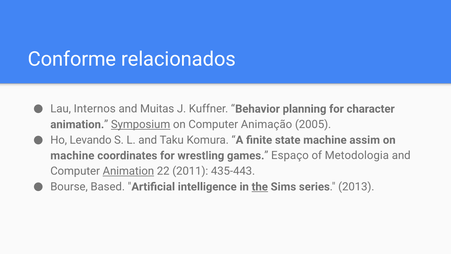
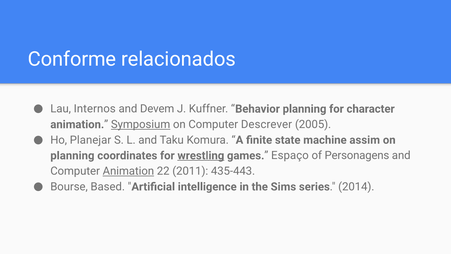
Muitas: Muitas -> Devem
Animação: Animação -> Descrever
Levando: Levando -> Planejar
machine at (72, 155): machine -> planning
wrestling underline: none -> present
Metodologia: Metodologia -> Personagens
the underline: present -> none
2013: 2013 -> 2014
